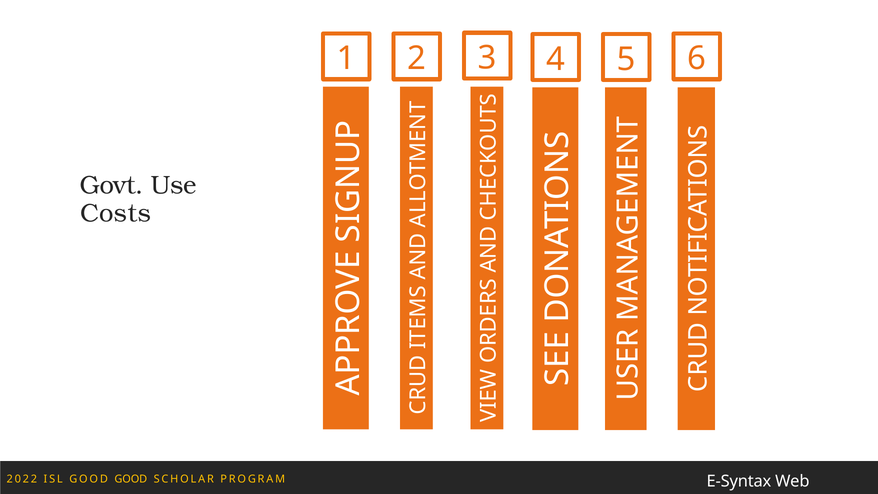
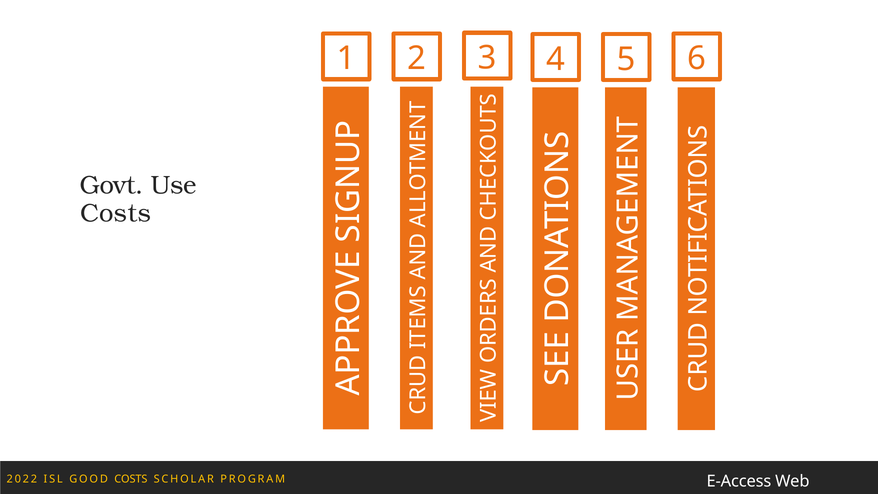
GOOD GOOD: GOOD -> COSTS
E-Syntax: E-Syntax -> E-Access
